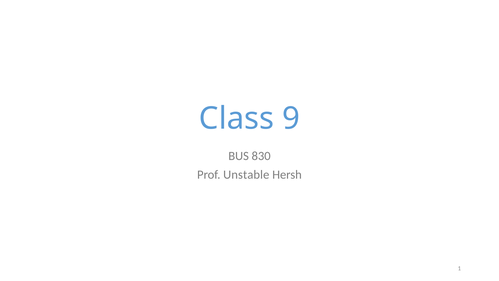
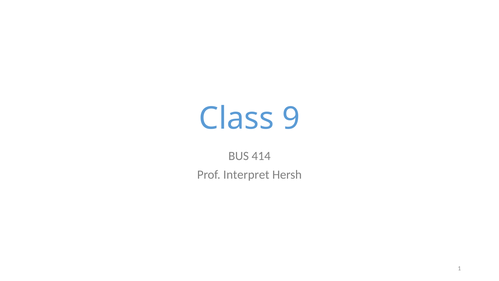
830: 830 -> 414
Unstable: Unstable -> Interpret
